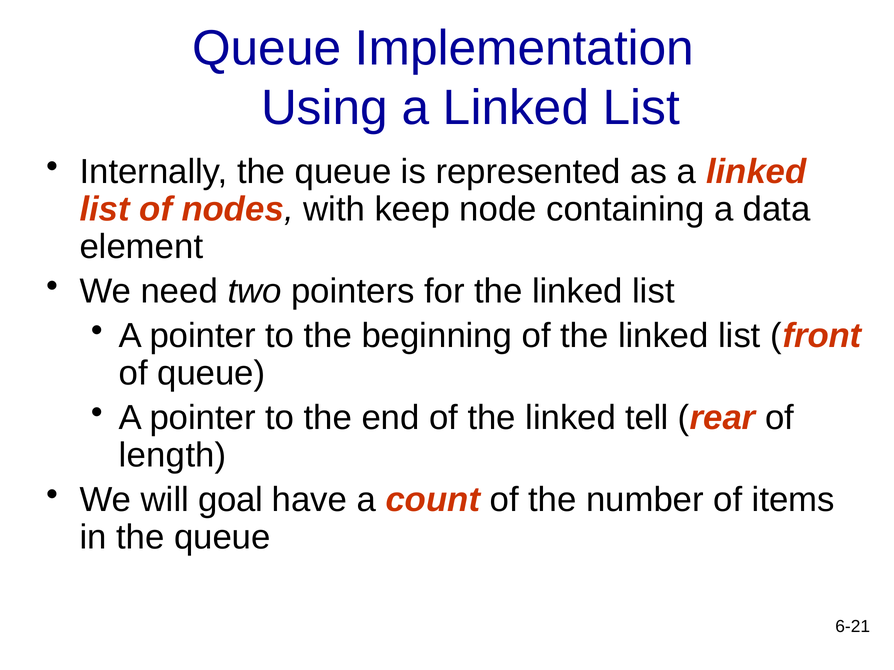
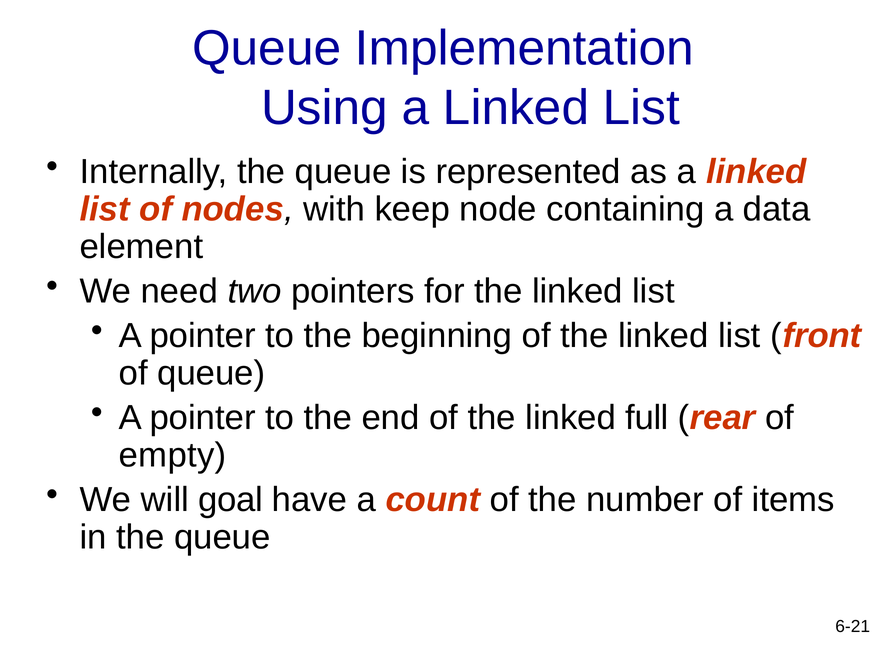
tell: tell -> full
length: length -> empty
